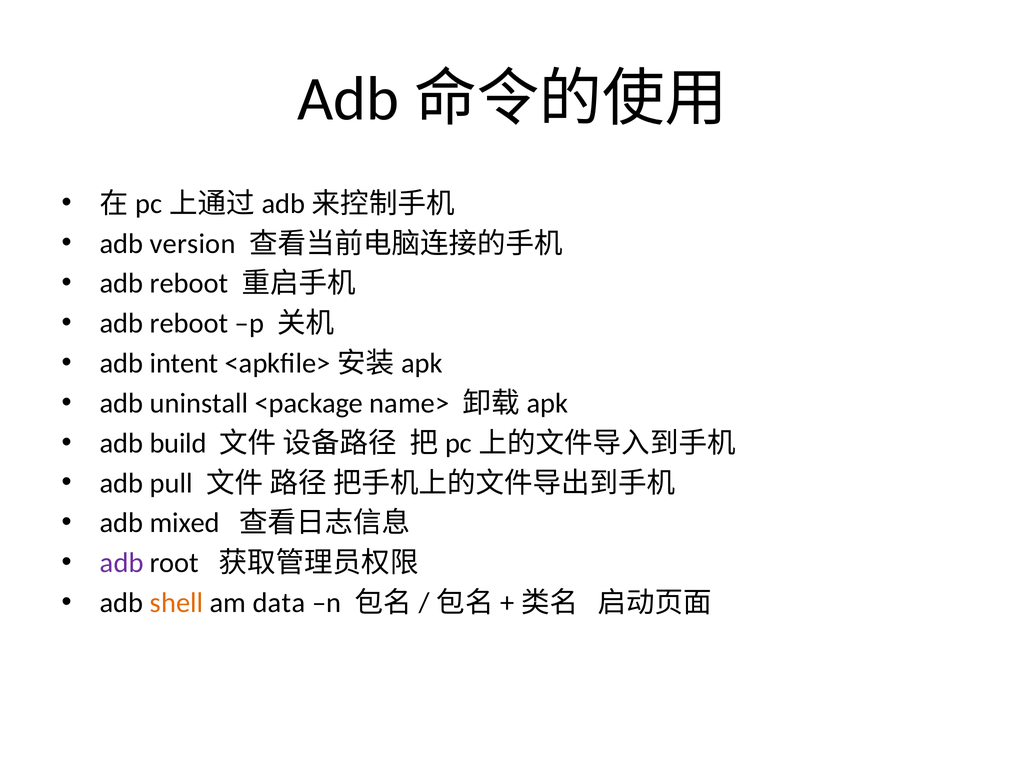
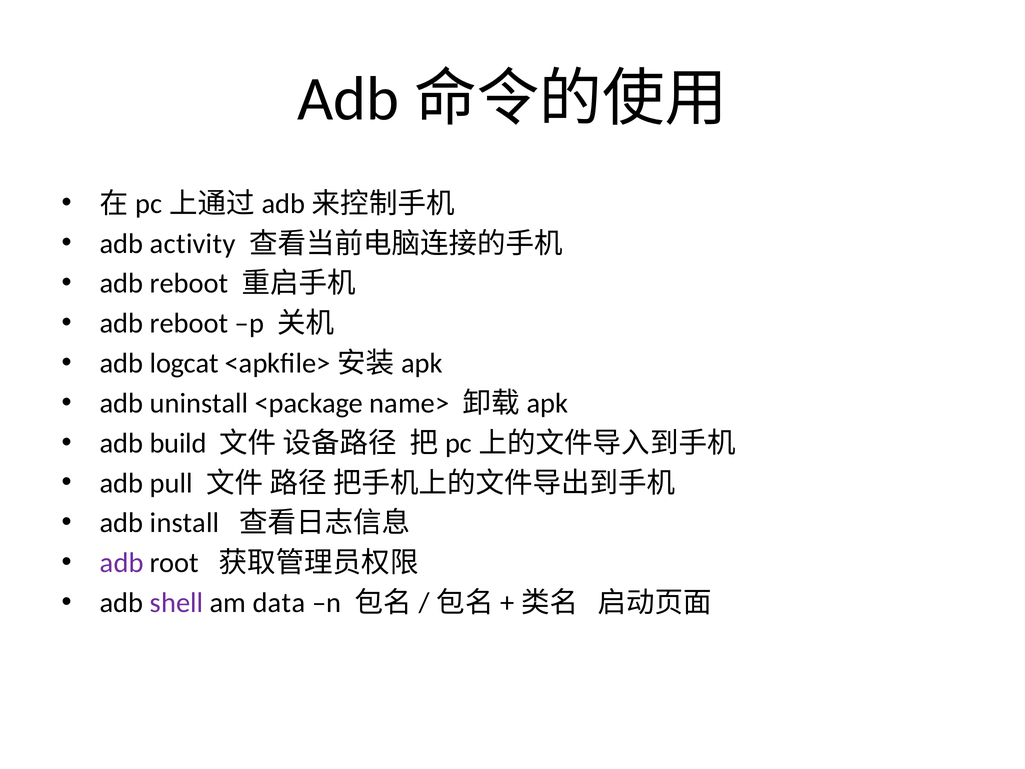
version: version -> activity
intent: intent -> logcat
mixed: mixed -> install
shell colour: orange -> purple
